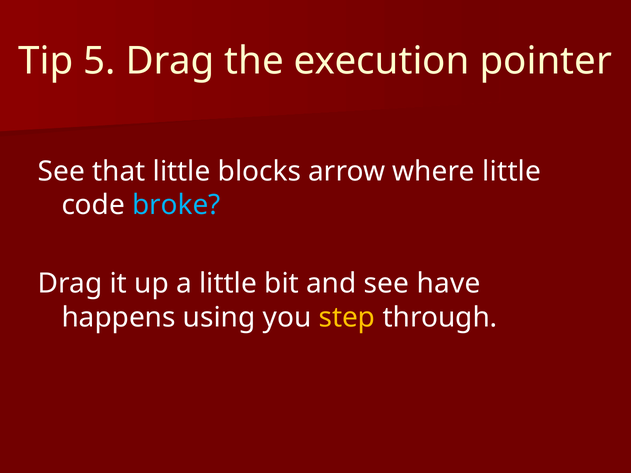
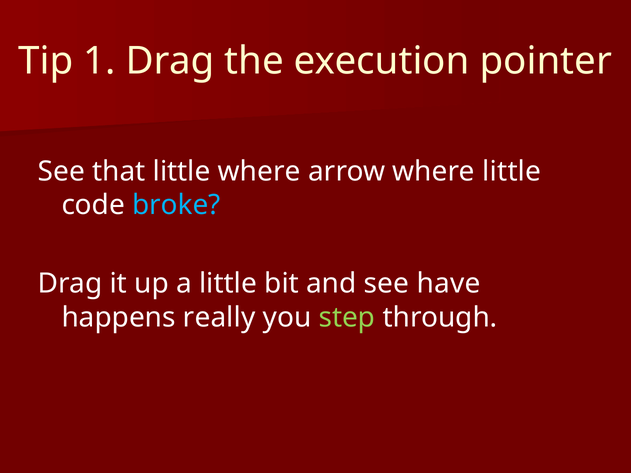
5: 5 -> 1
little blocks: blocks -> where
using: using -> really
step colour: yellow -> light green
